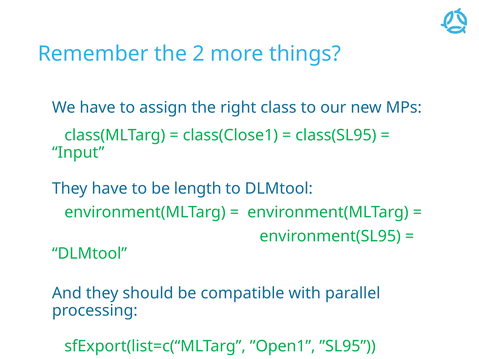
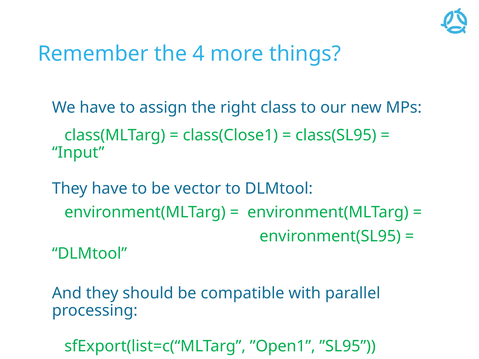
2: 2 -> 4
length: length -> vector
